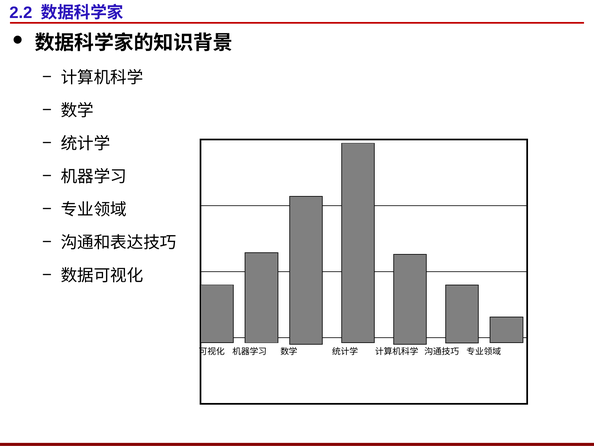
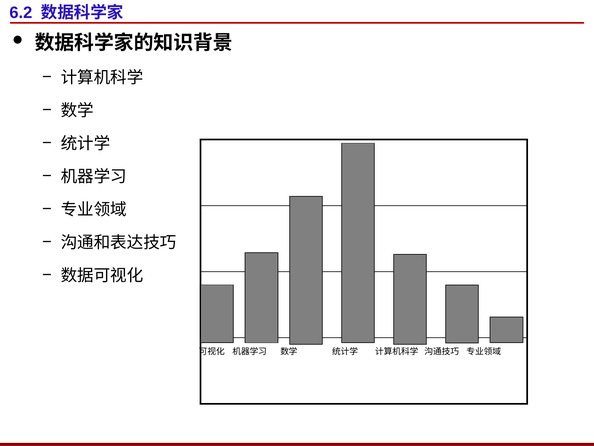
2.2: 2.2 -> 6.2
